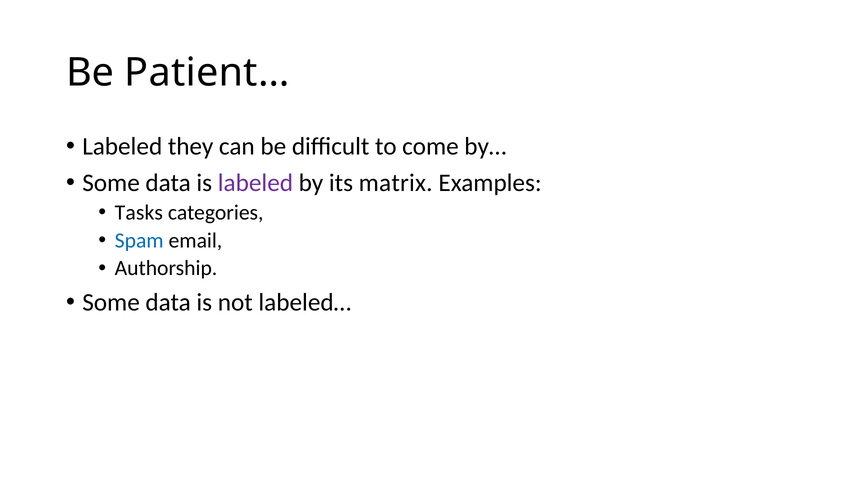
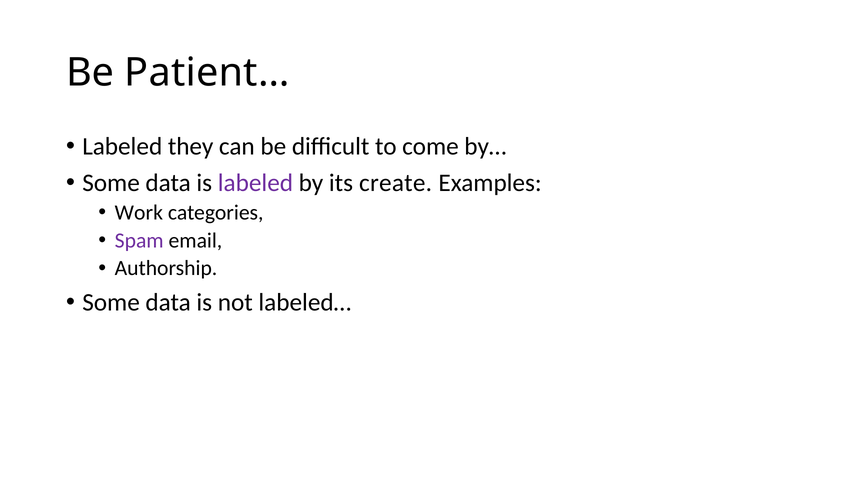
matrix: matrix -> create
Tasks: Tasks -> Work
Spam colour: blue -> purple
